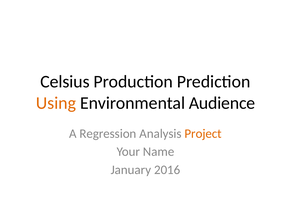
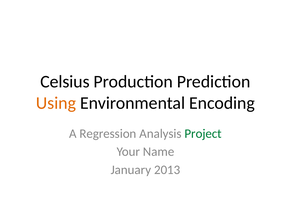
Audience: Audience -> Encoding
Project colour: orange -> green
2016: 2016 -> 2013
